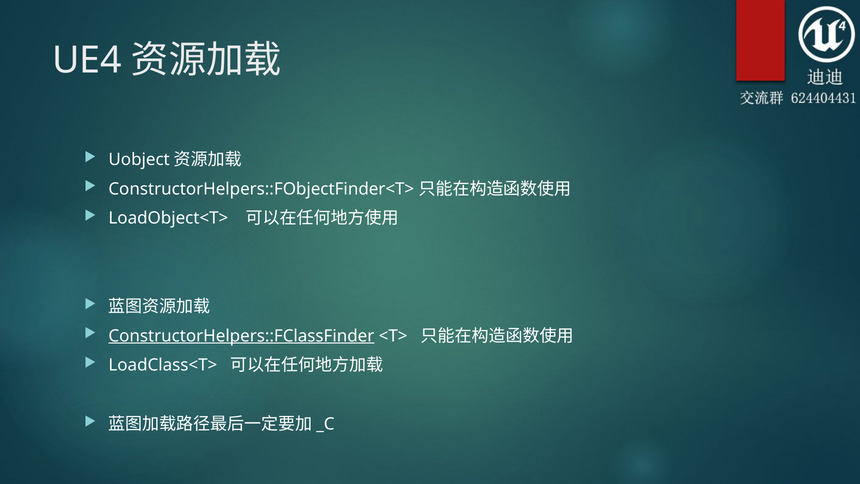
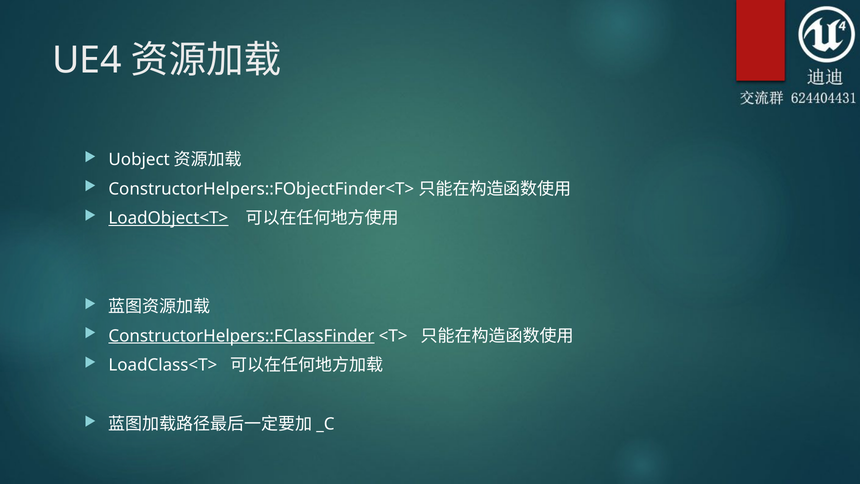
LoadObject<T> underline: none -> present
